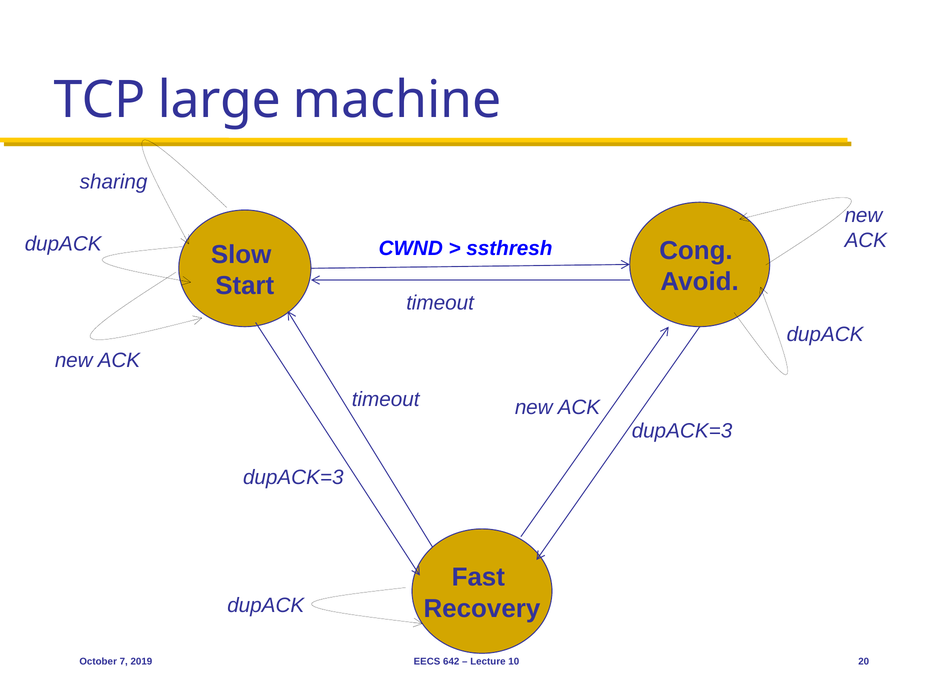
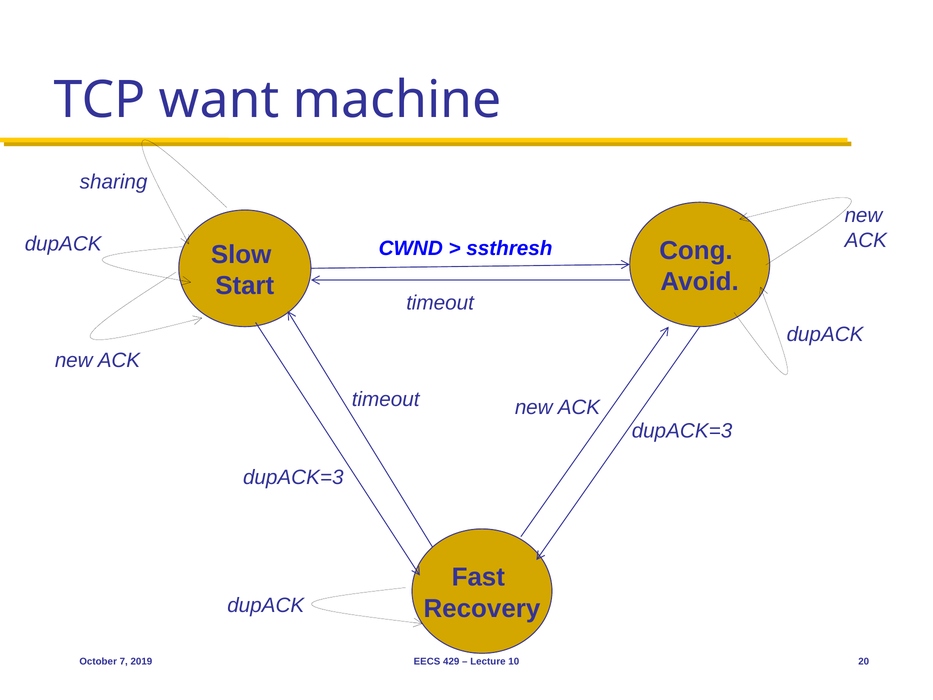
large: large -> want
642: 642 -> 429
